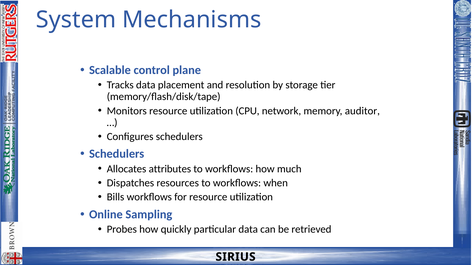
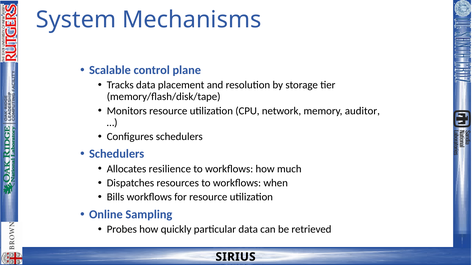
attributes: attributes -> resilience
